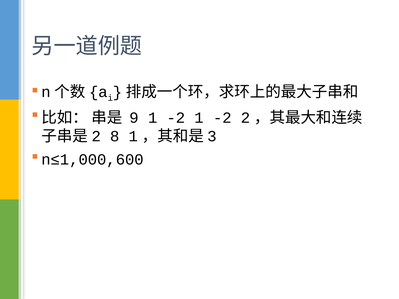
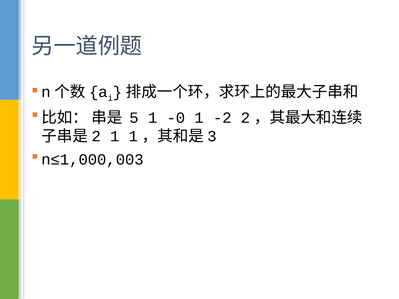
9: 9 -> 5
-2 at (176, 118): -2 -> -0
8 at (115, 136): 8 -> 1
n≤1,000,600: n≤1,000,600 -> n≤1,000,003
